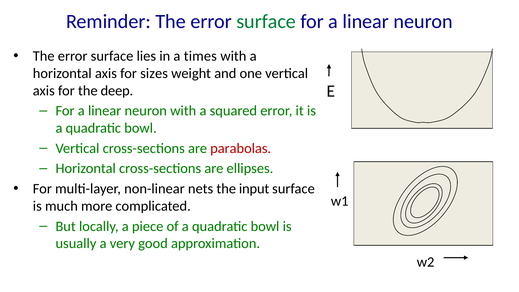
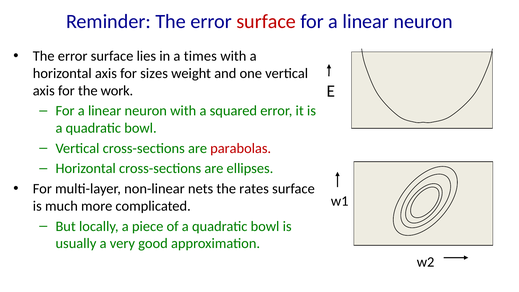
surface at (266, 21) colour: green -> red
deep: deep -> work
input: input -> rates
